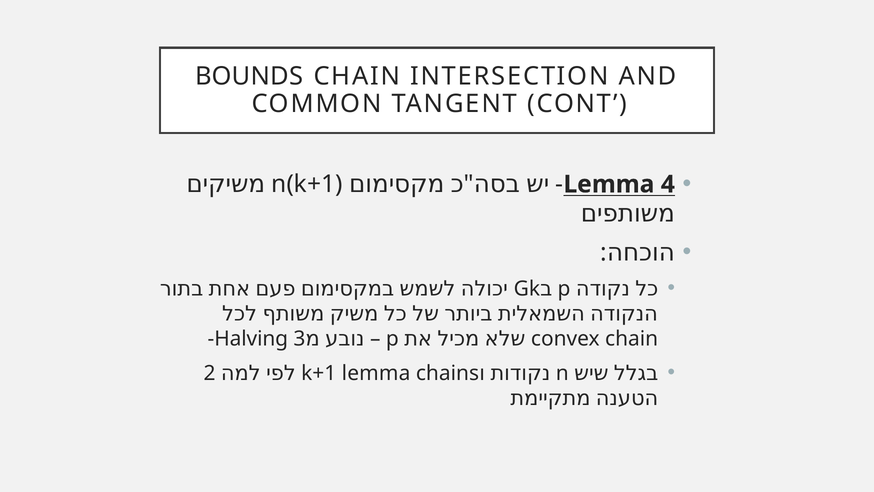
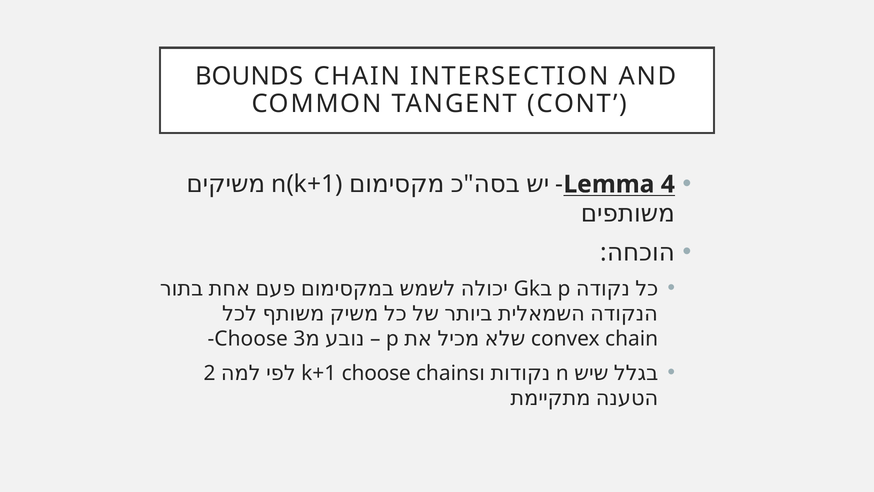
Halving at (251, 339): Halving -> Choose
lemma at (376, 373): lemma -> choose
